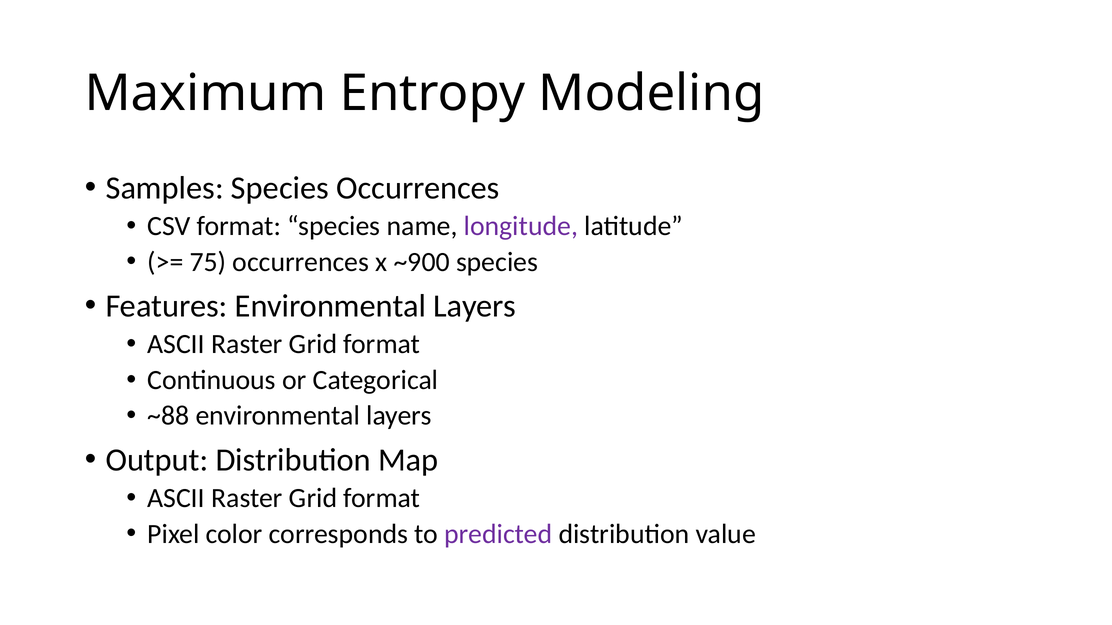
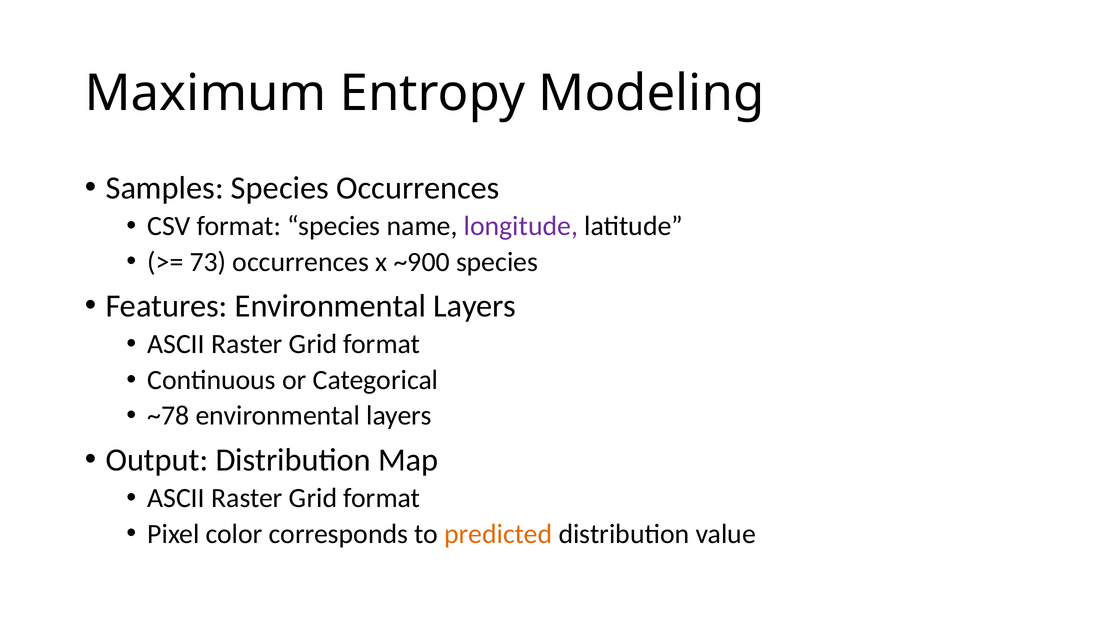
75: 75 -> 73
~88: ~88 -> ~78
predicted colour: purple -> orange
